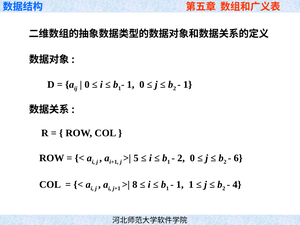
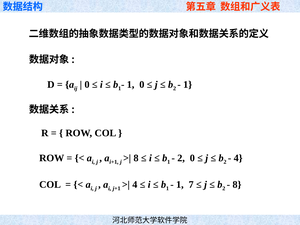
5 at (136, 158): 5 -> 8
6 at (238, 158): 6 -> 4
8 at (135, 185): 8 -> 4
1 1: 1 -> 7
4 at (237, 185): 4 -> 8
